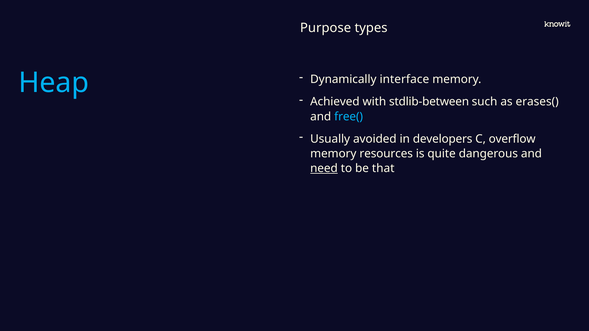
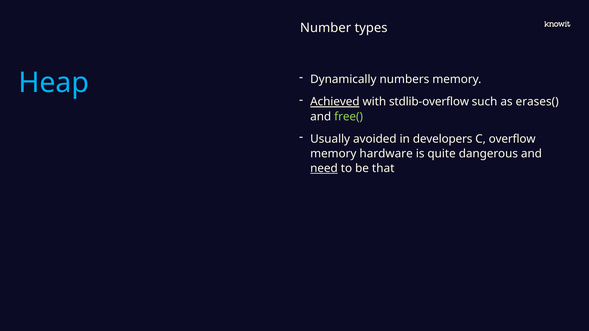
Purpose: Purpose -> Number
interface: interface -> numbers
Achieved underline: none -> present
stdlib-between: stdlib-between -> stdlib-overflow
free( colour: light blue -> light green
resources: resources -> hardware
